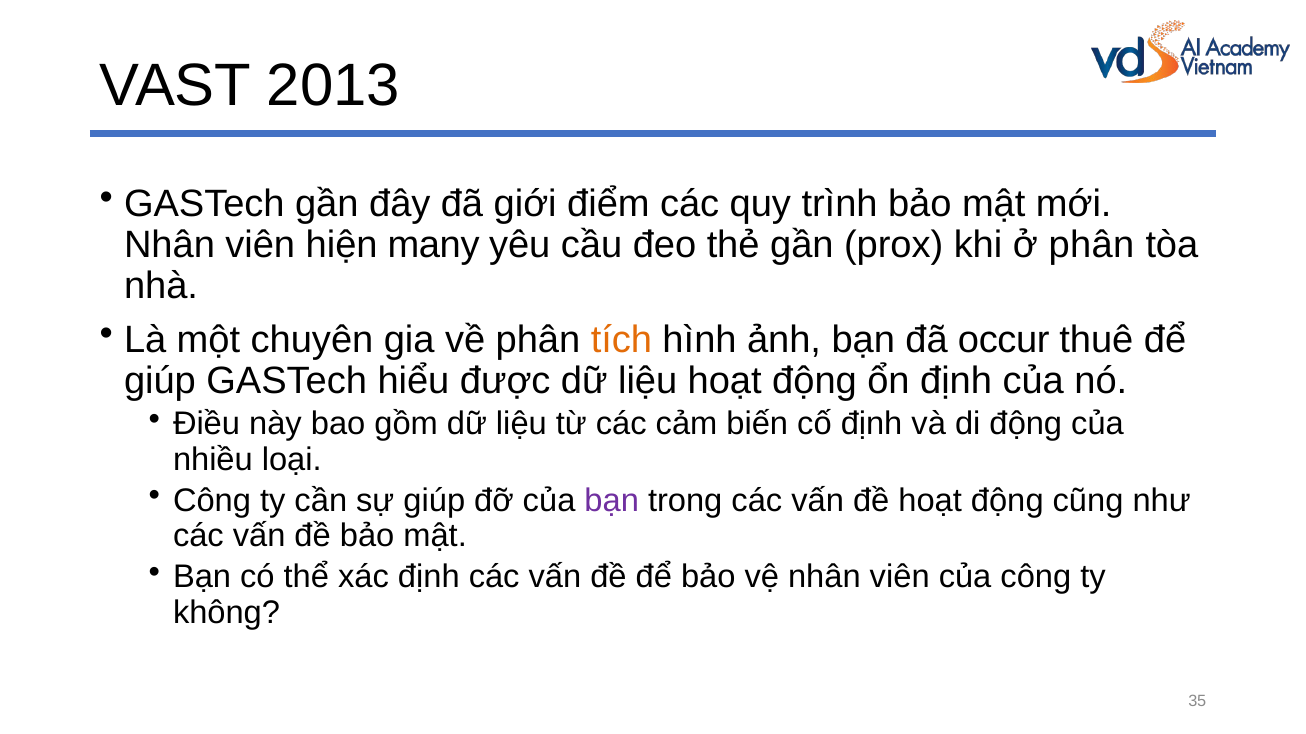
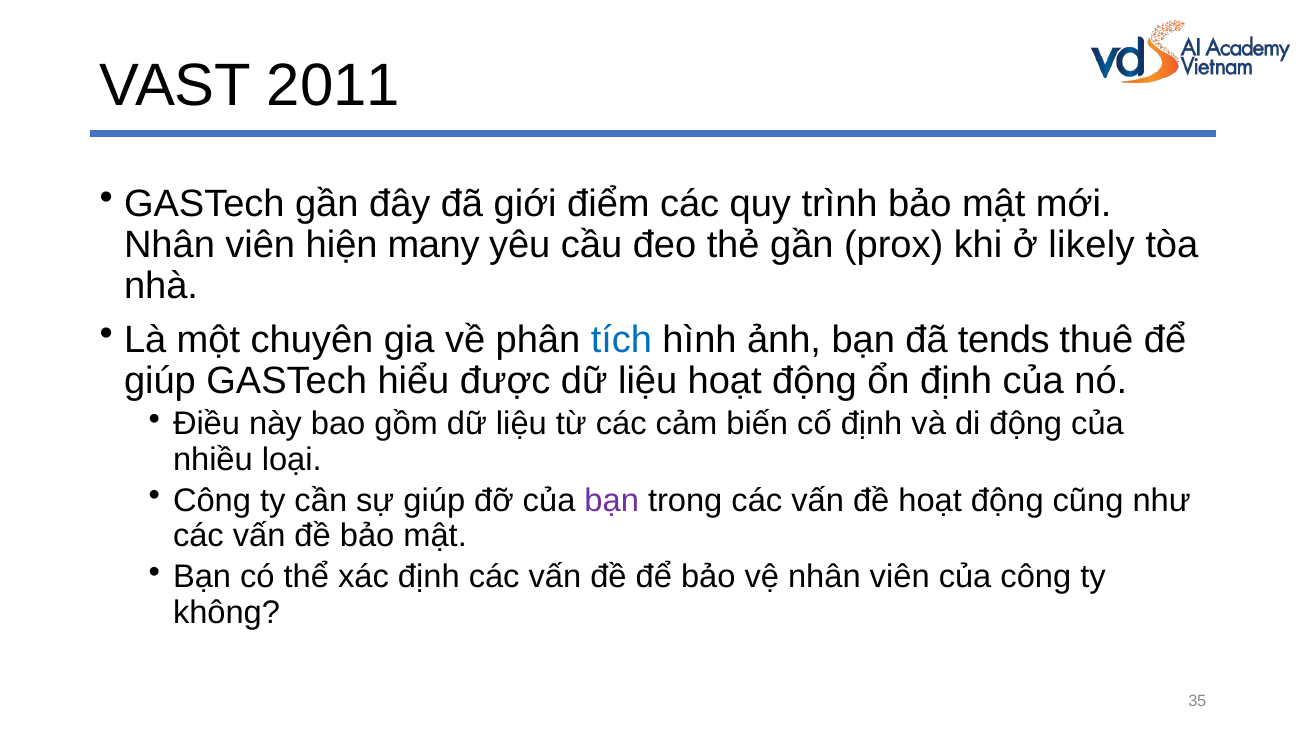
2013: 2013 -> 2011
ở phân: phân -> likely
tích colour: orange -> blue
occur: occur -> tends
